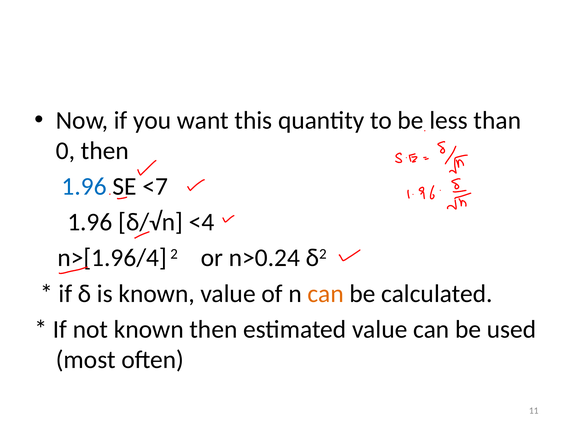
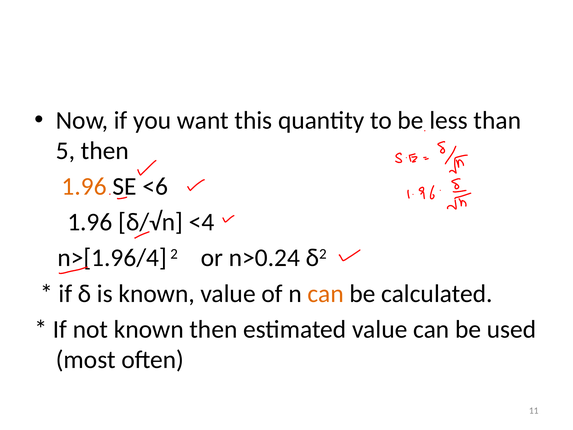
0: 0 -> 5
1.96 at (84, 186) colour: blue -> orange
<7: <7 -> <6
